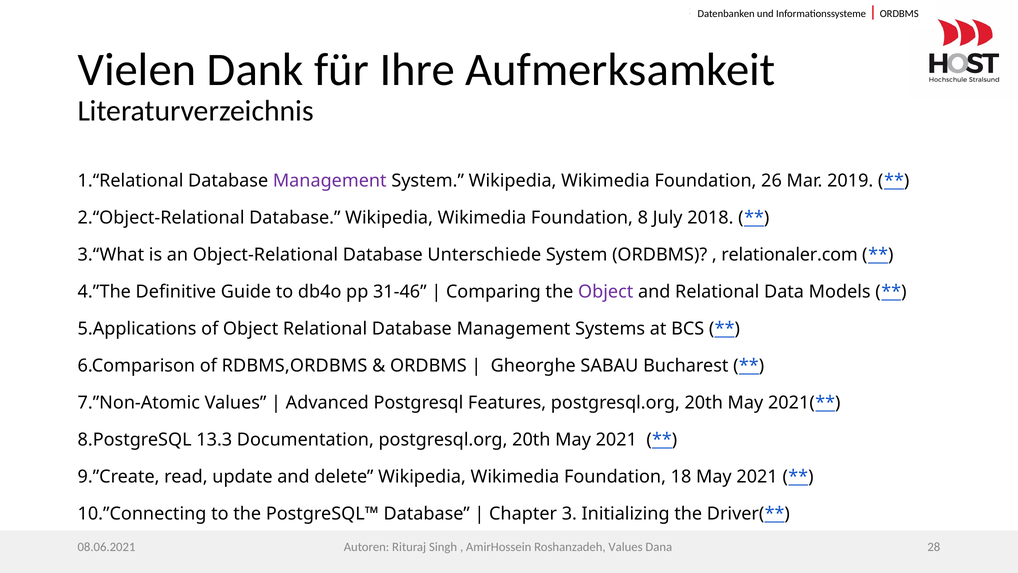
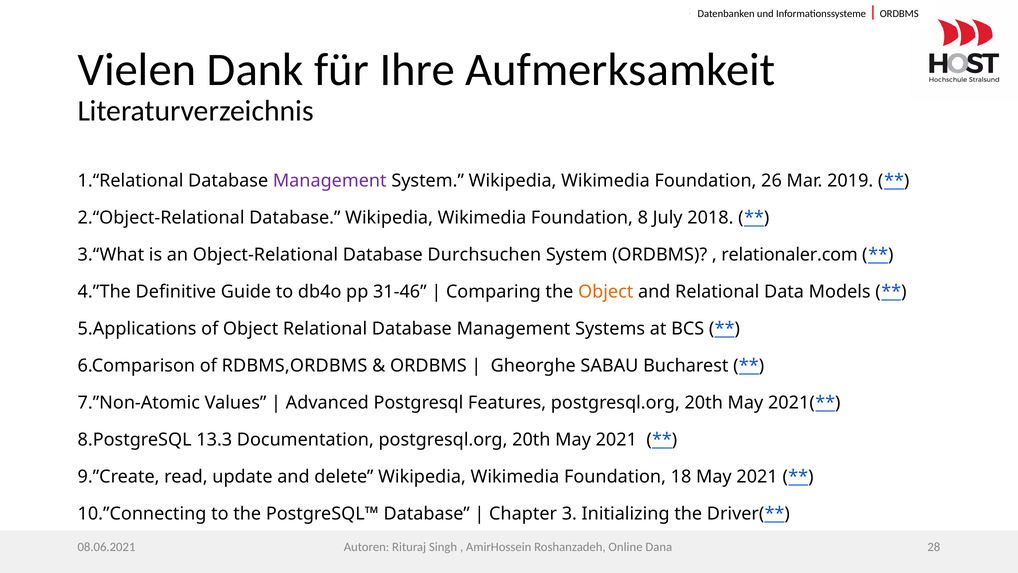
Unterschiede: Unterschiede -> Durchsuchen
Object at (606, 292) colour: purple -> orange
Roshanzadeh Values: Values -> Online
